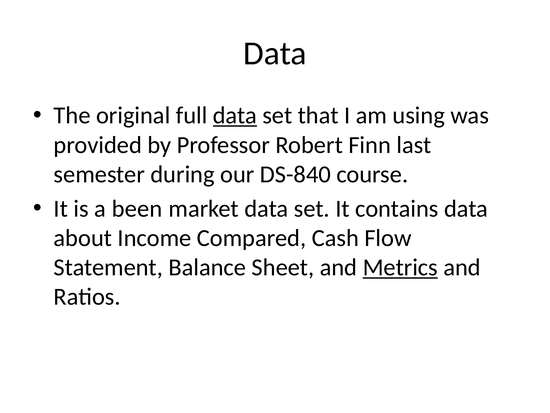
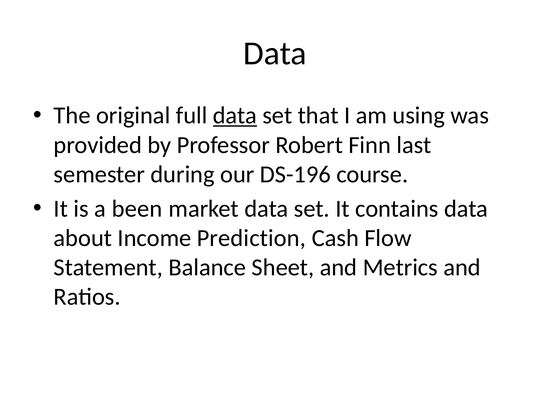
DS-840: DS-840 -> DS-196
Compared: Compared -> Prediction
Metrics underline: present -> none
